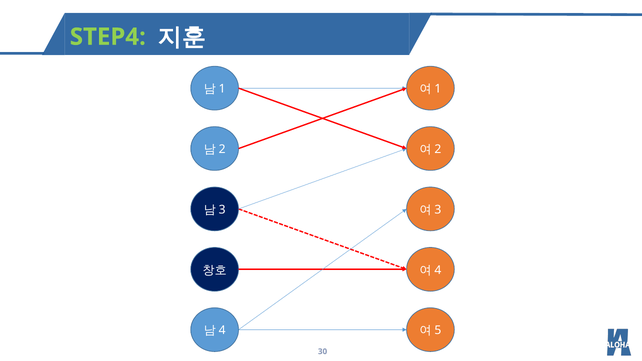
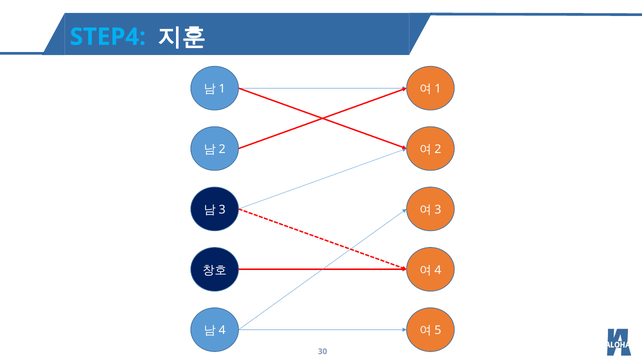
STEP4 colour: light green -> light blue
